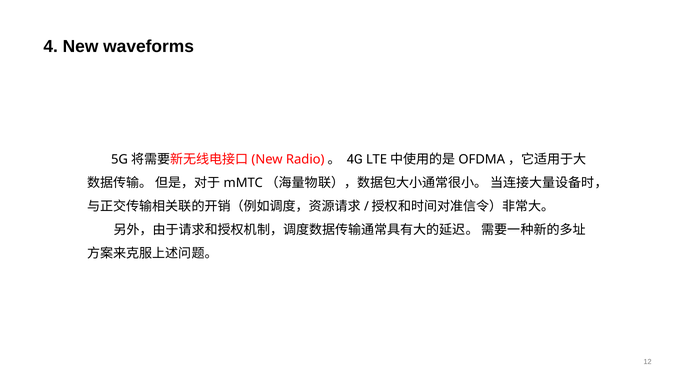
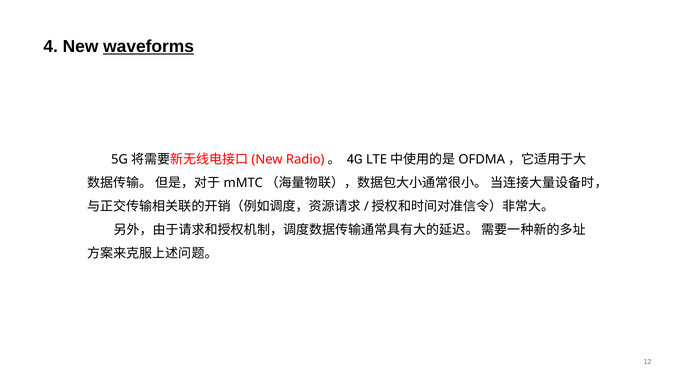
waveforms underline: none -> present
